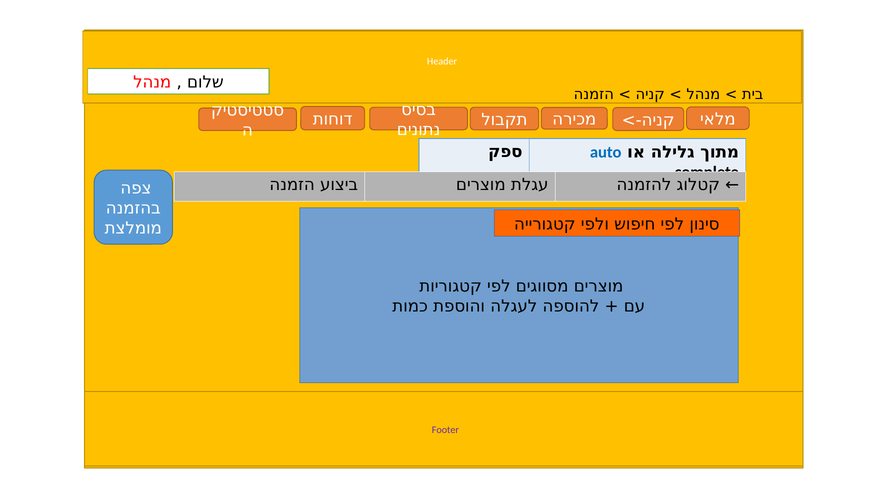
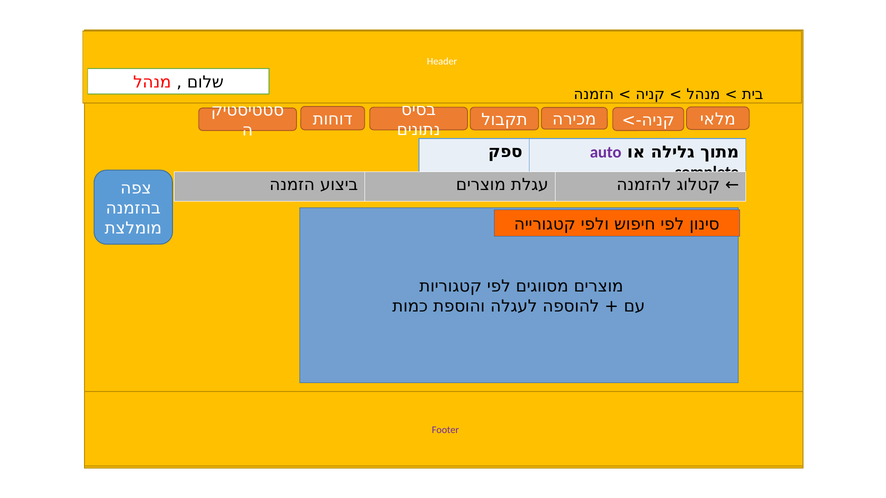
auto colour: blue -> purple
